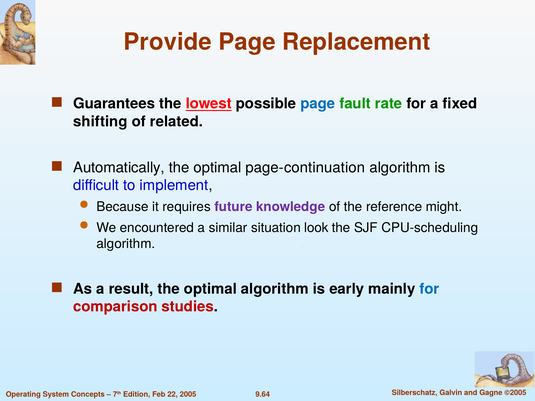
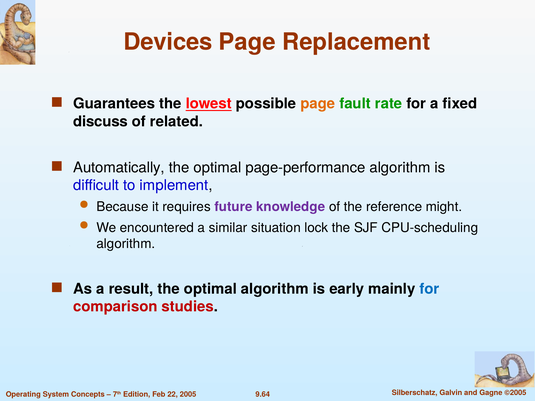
Provide: Provide -> Devices
page at (318, 104) colour: blue -> orange
shifting: shifting -> discuss
page-continuation: page-continuation -> page-performance
look: look -> lock
